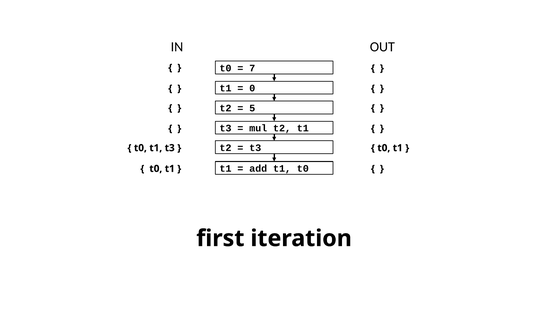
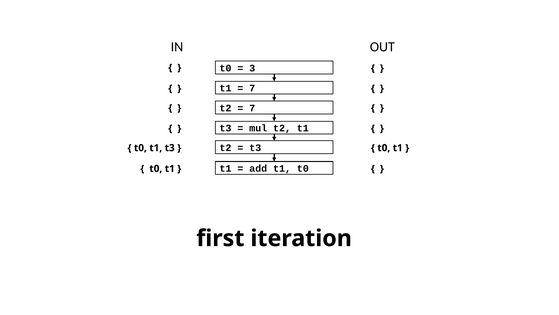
7: 7 -> 3
0 at (252, 88): 0 -> 7
5 at (252, 108): 5 -> 7
